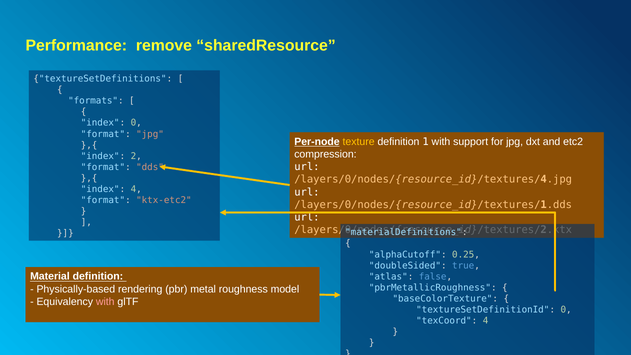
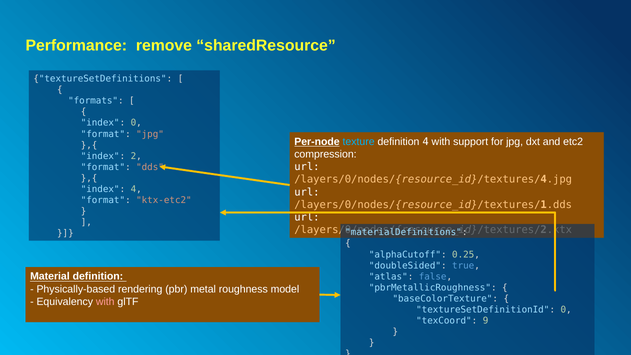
texture colour: yellow -> light blue
definition 1: 1 -> 4
texCoord 4: 4 -> 9
